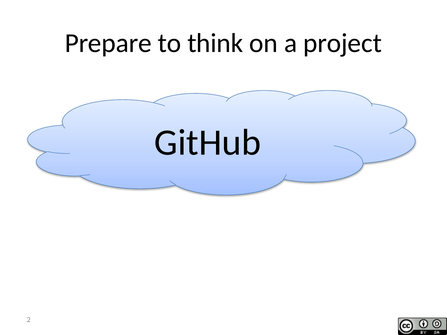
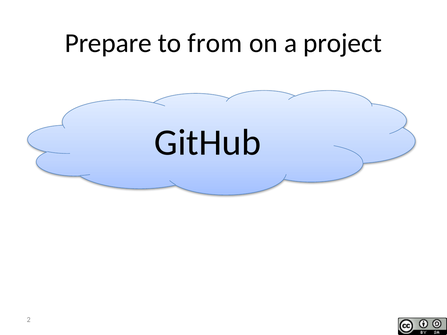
think: think -> from
